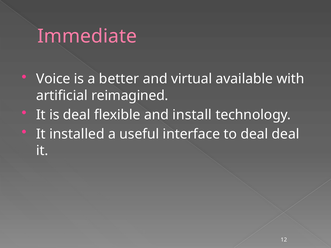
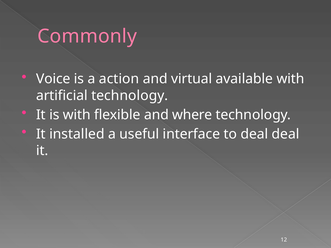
Immediate: Immediate -> Commonly
better: better -> action
artificial reimagined: reimagined -> technology
is deal: deal -> with
install: install -> where
